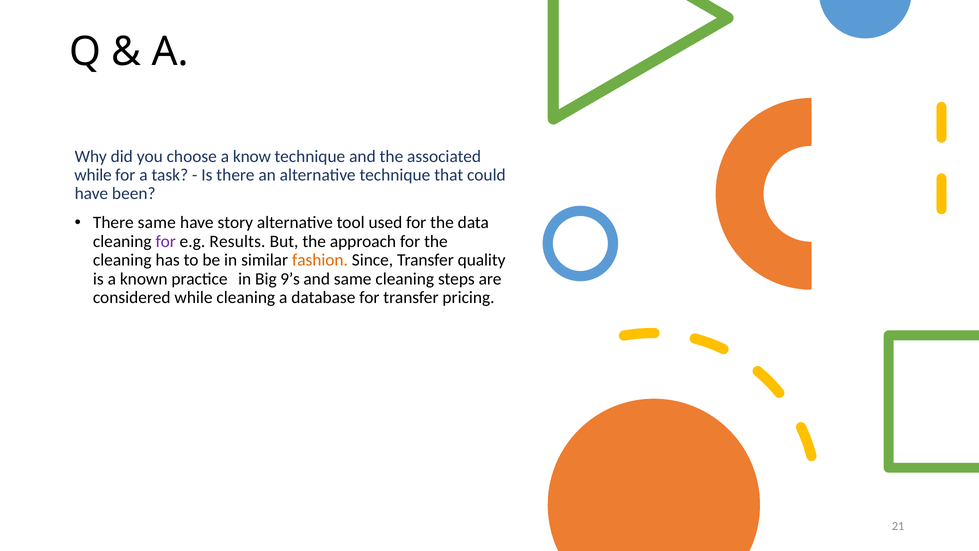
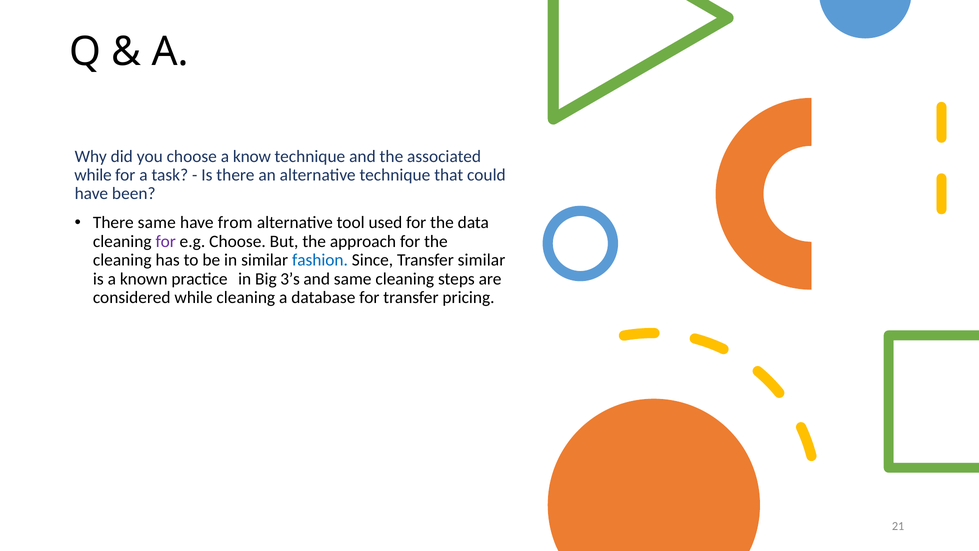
story: story -> from
e.g Results: Results -> Choose
fashion colour: orange -> blue
Transfer quality: quality -> similar
9’s: 9’s -> 3’s
